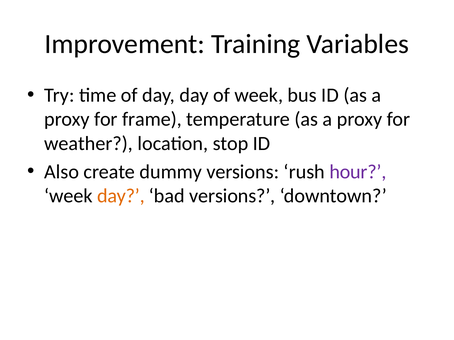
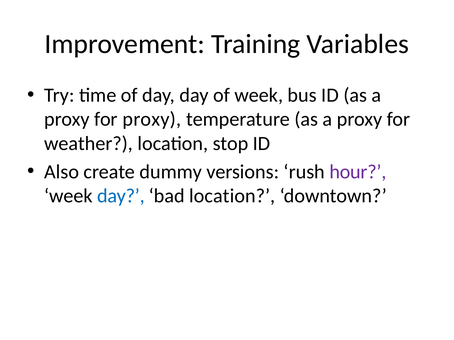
for frame: frame -> proxy
day at (121, 196) colour: orange -> blue
bad versions: versions -> location
